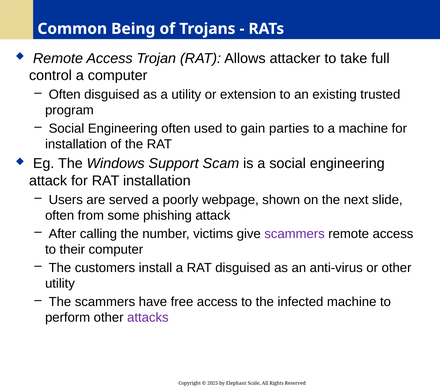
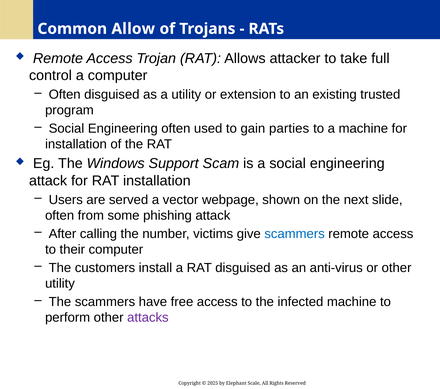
Being: Being -> Allow
poorly: poorly -> vector
scammers at (295, 234) colour: purple -> blue
